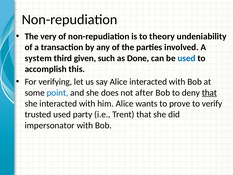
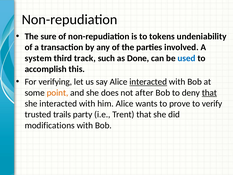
very: very -> sure
theory: theory -> tokens
given: given -> track
interacted at (148, 82) underline: none -> present
point colour: blue -> orange
trusted used: used -> trails
impersonator: impersonator -> modifications
